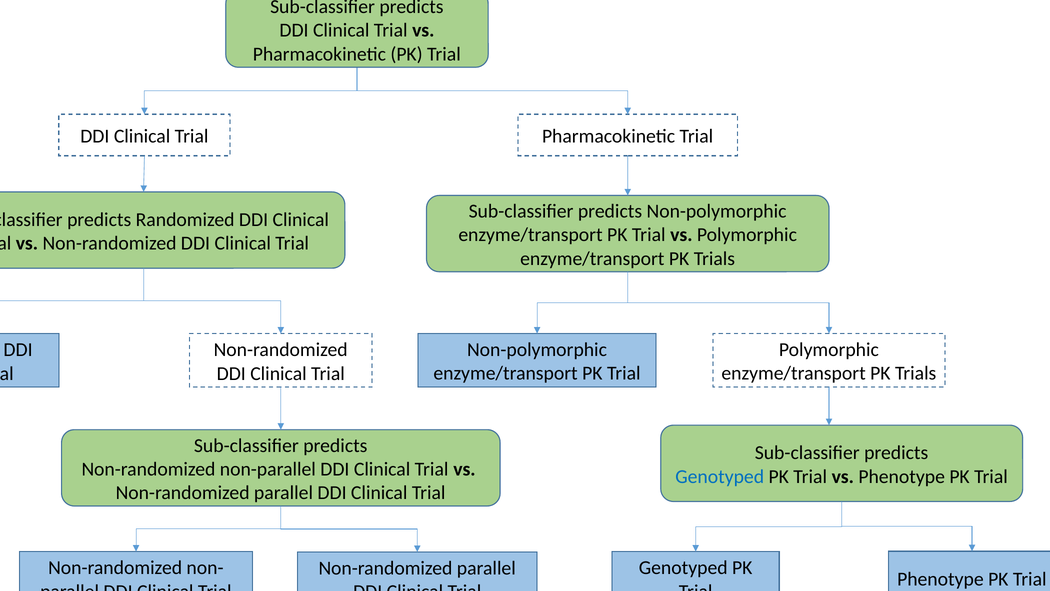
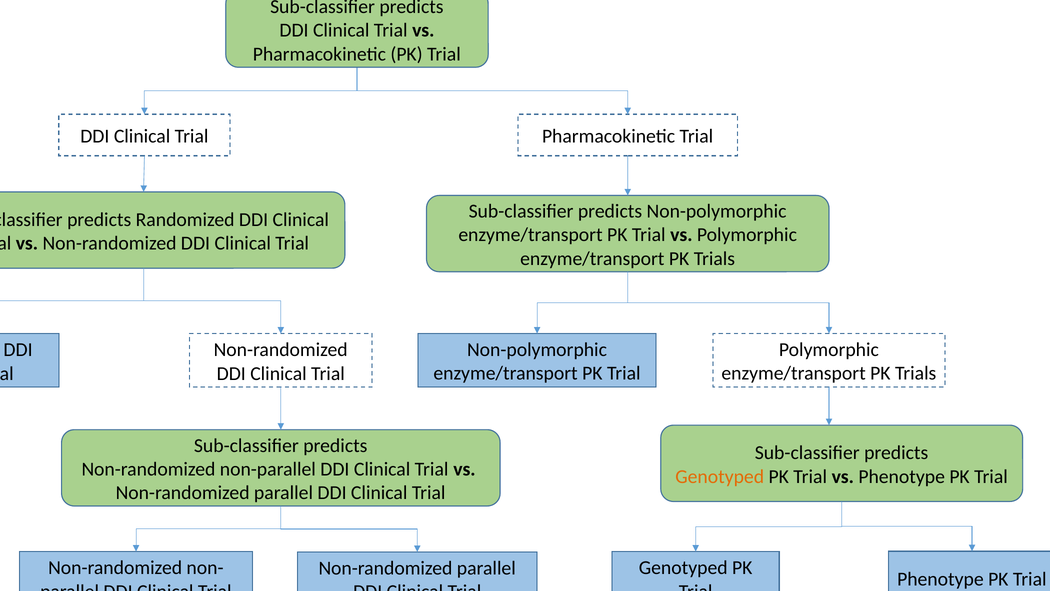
Genotyped at (720, 476) colour: blue -> orange
